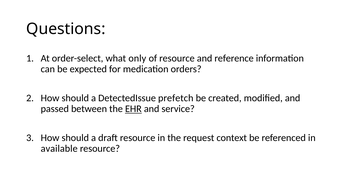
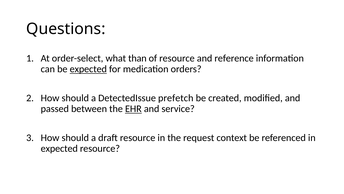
only: only -> than
expected at (88, 69) underline: none -> present
available at (59, 148): available -> expected
